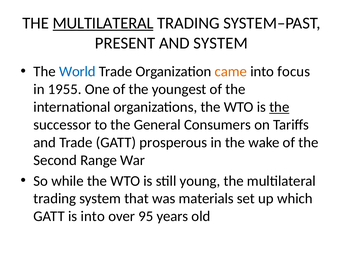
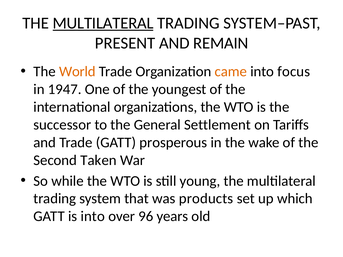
AND SYSTEM: SYSTEM -> REMAIN
World colour: blue -> orange
1955: 1955 -> 1947
the at (279, 107) underline: present -> none
Consumers: Consumers -> Settlement
Range: Range -> Taken
materials: materials -> products
95: 95 -> 96
